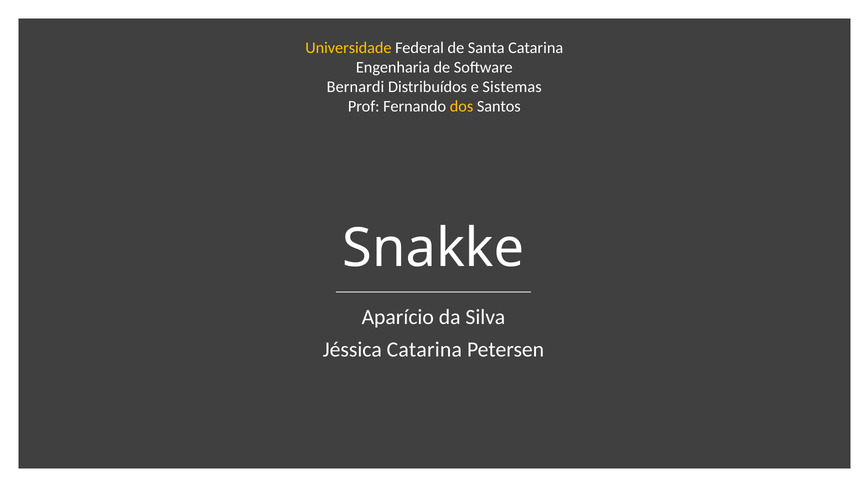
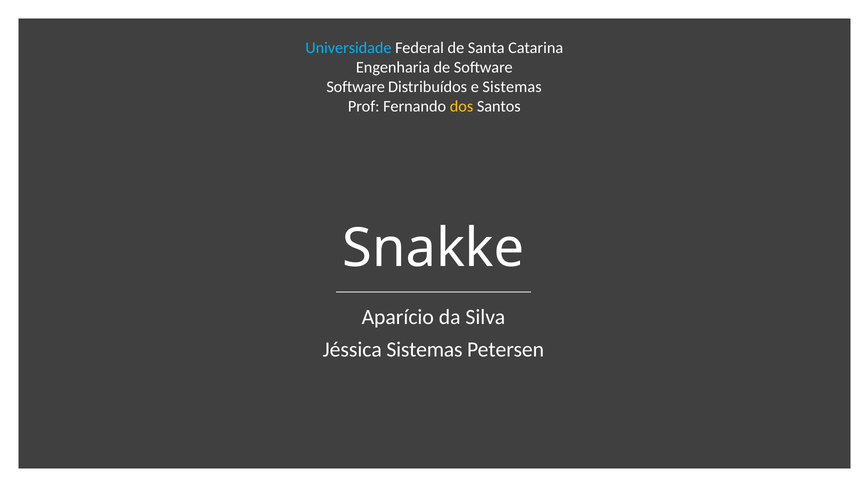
Universidade colour: yellow -> light blue
Bernardi at (356, 87): Bernardi -> Software
Jéssica Catarina: Catarina -> Sistemas
